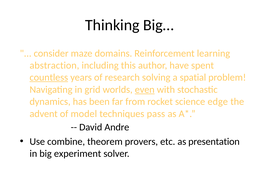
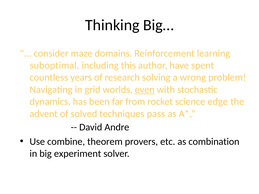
abstraction: abstraction -> suboptimal
countless underline: present -> none
spatial: spatial -> wrong
model: model -> solved
presentation: presentation -> combination
